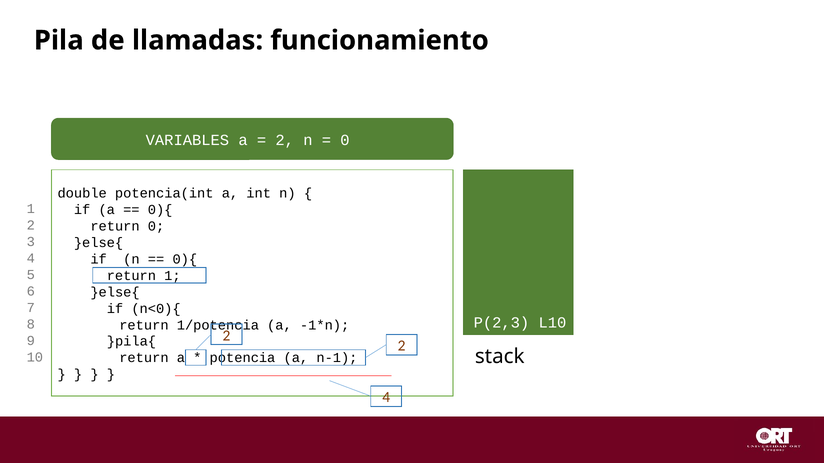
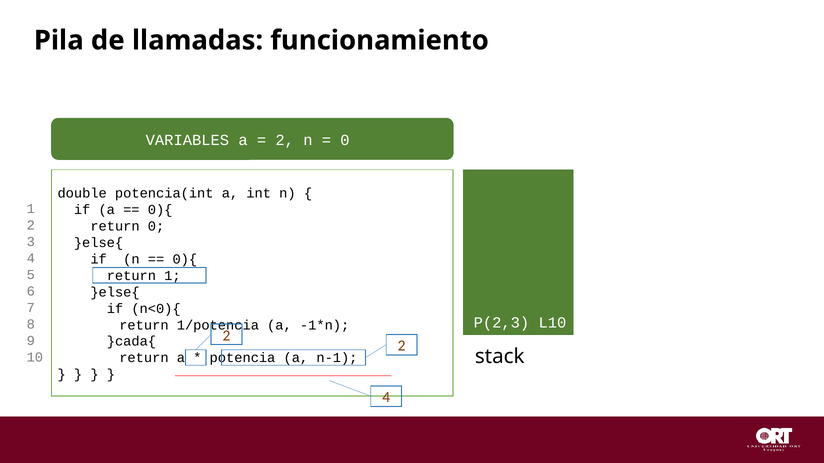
}pila{: }pila{ -> }cada{
